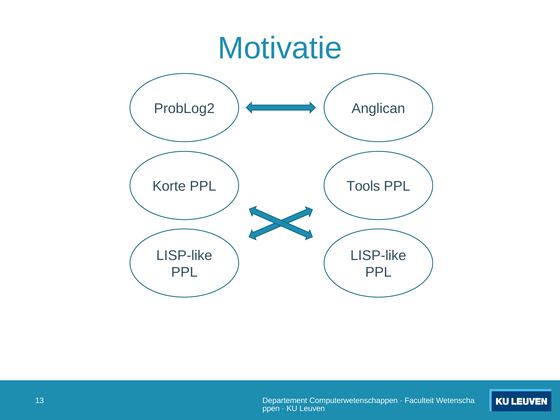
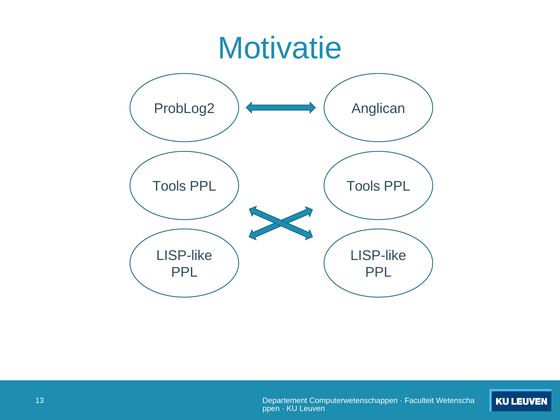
Korte at (169, 186): Korte -> Tools
